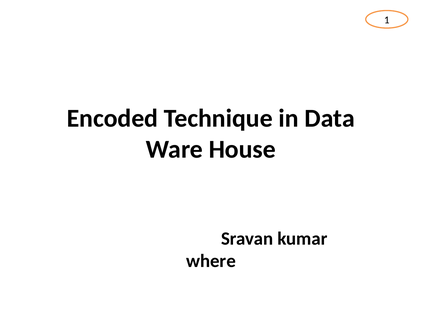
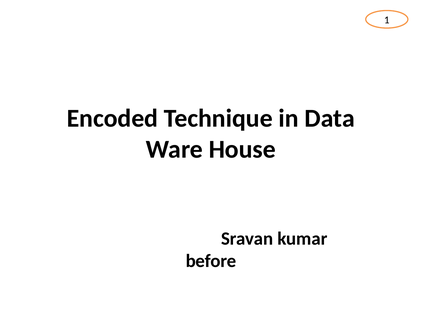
where: where -> before
